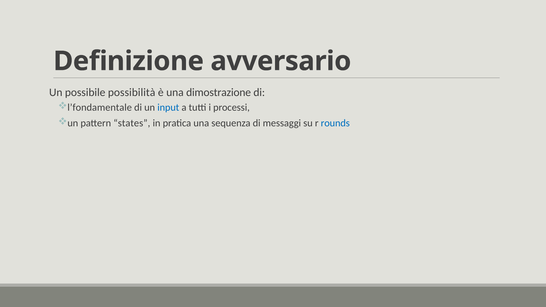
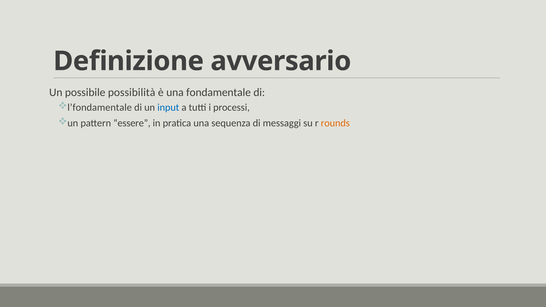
dimostrazione: dimostrazione -> fondamentale
states: states -> essere
rounds colour: blue -> orange
